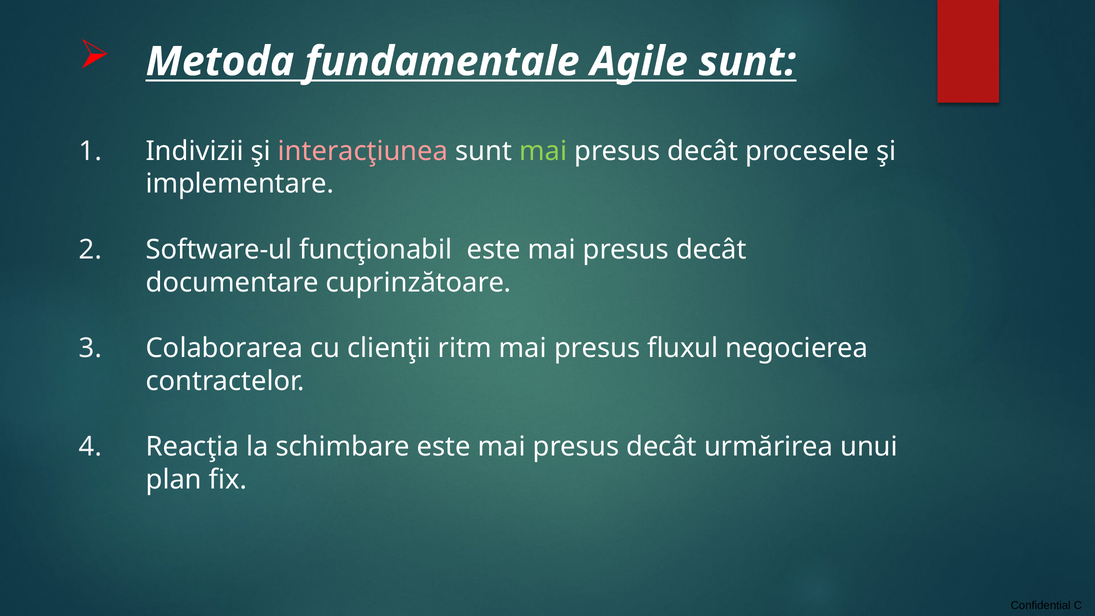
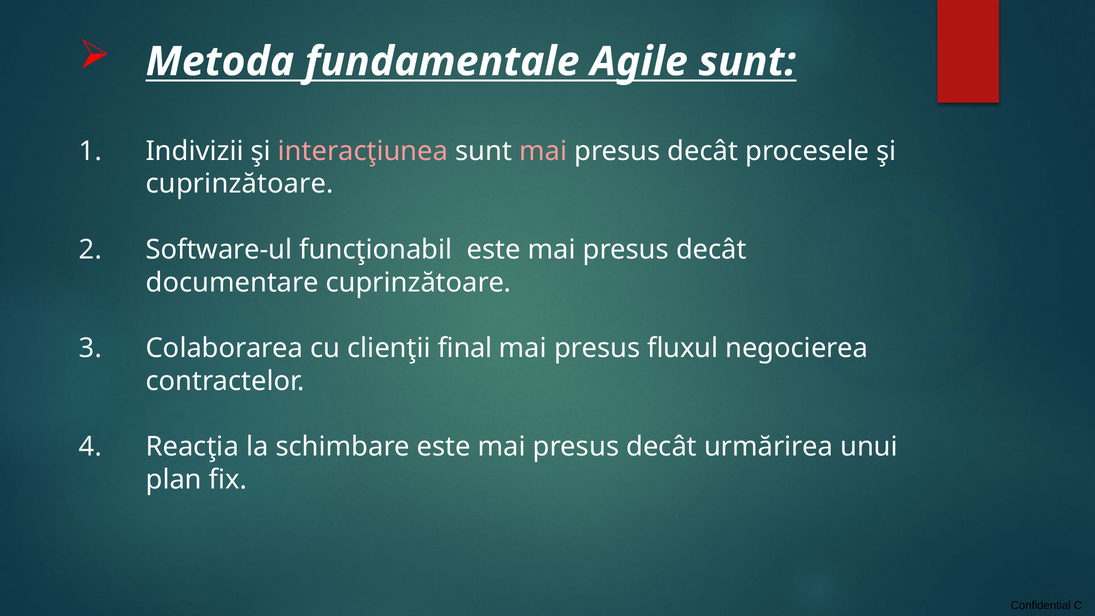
mai at (543, 151) colour: light green -> pink
implementare at (240, 184): implementare -> cuprinzătoare
ritm: ritm -> final
